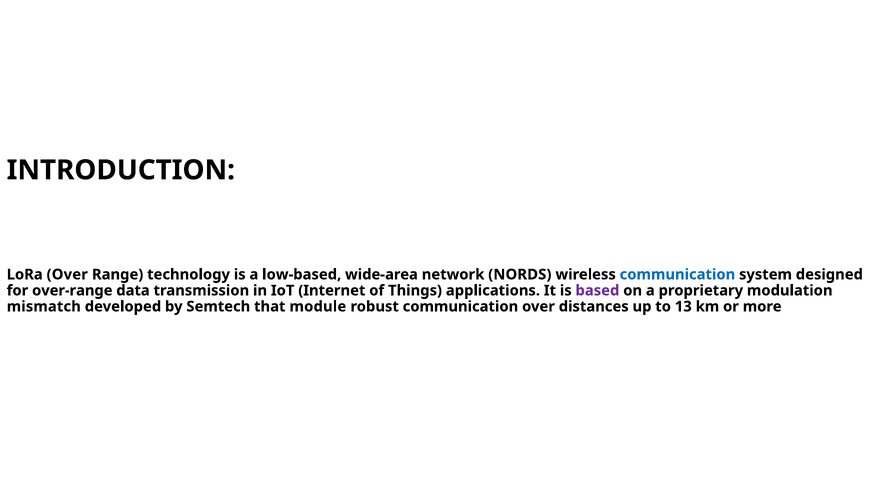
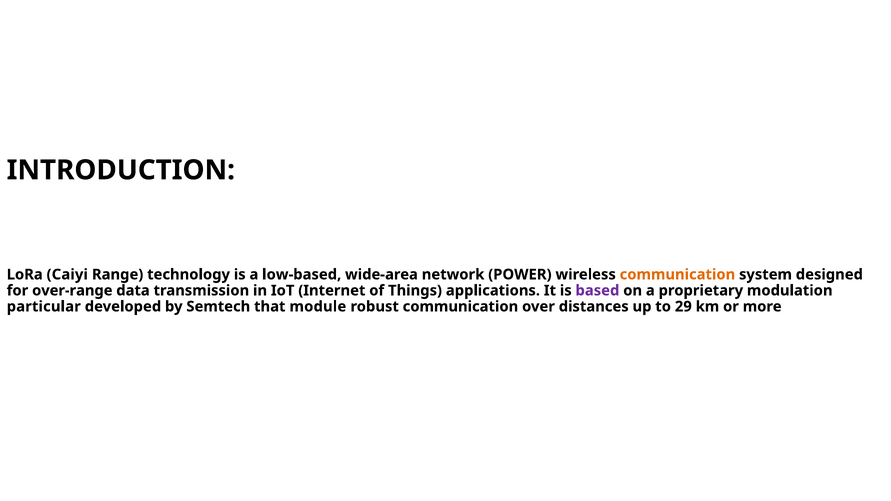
LoRa Over: Over -> Caiyi
NORDS: NORDS -> POWER
communication at (677, 275) colour: blue -> orange
mismatch: mismatch -> particular
13: 13 -> 29
